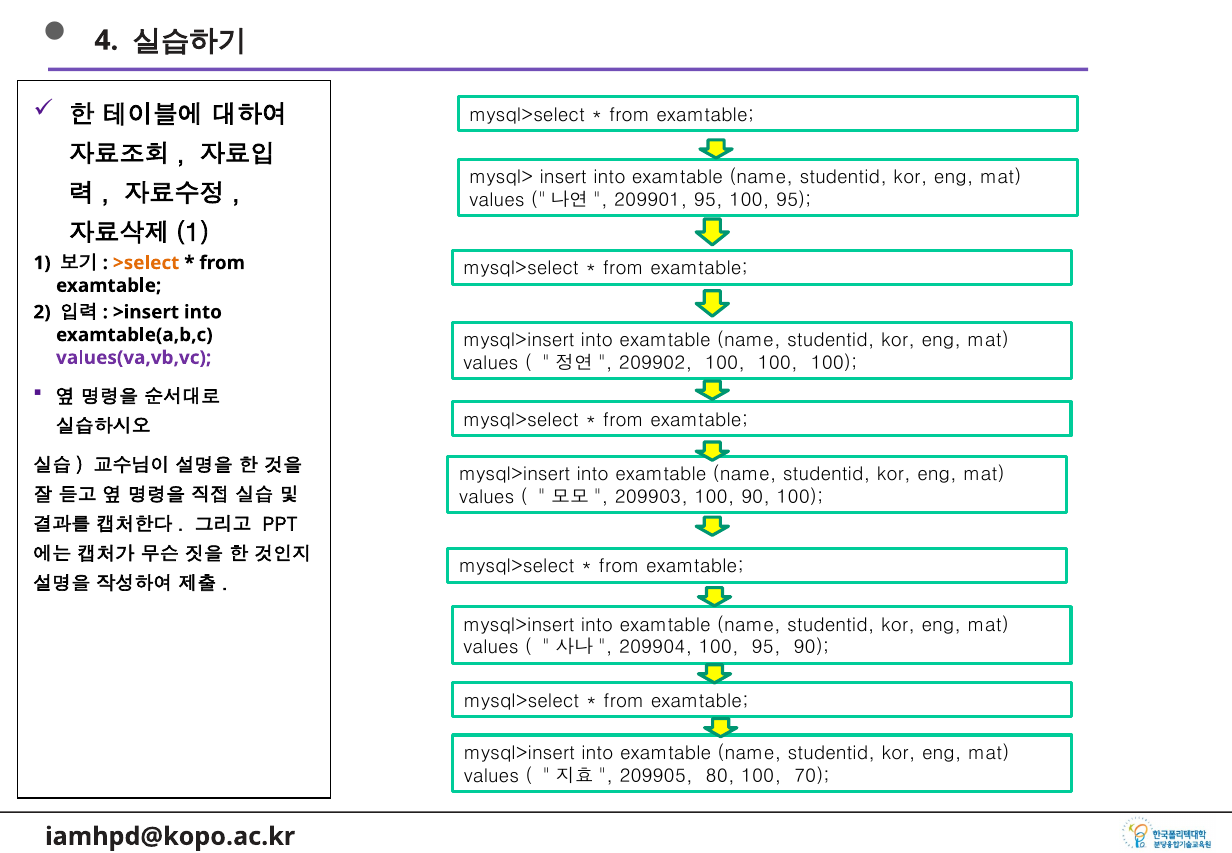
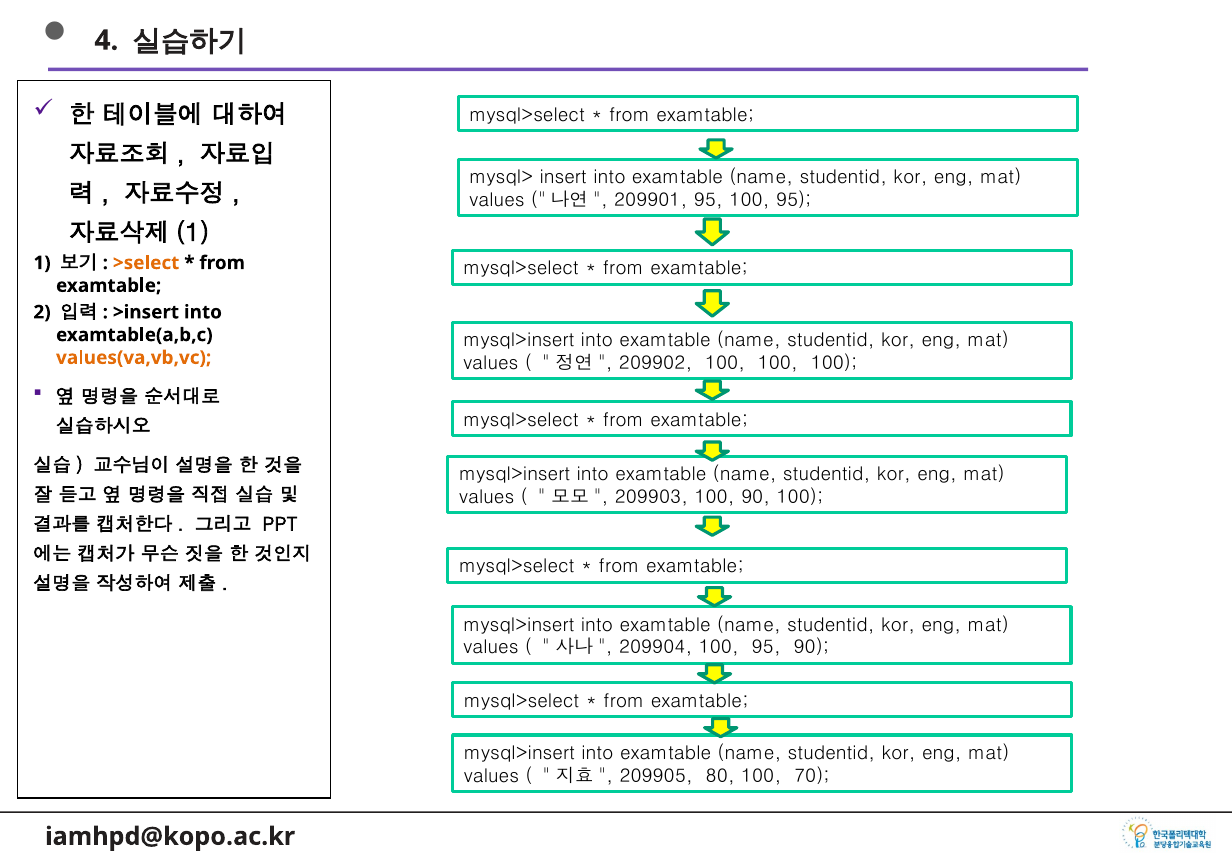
values(va,vb,vc colour: purple -> orange
